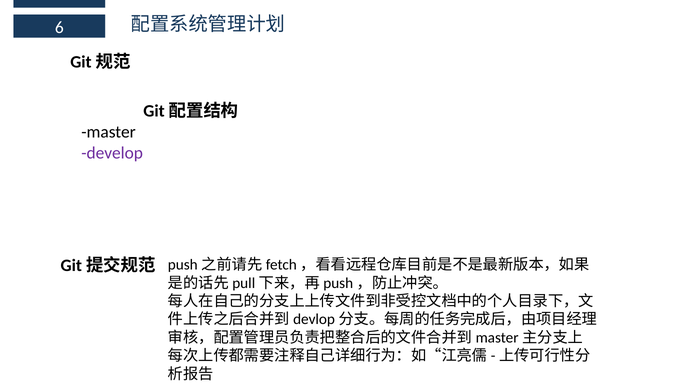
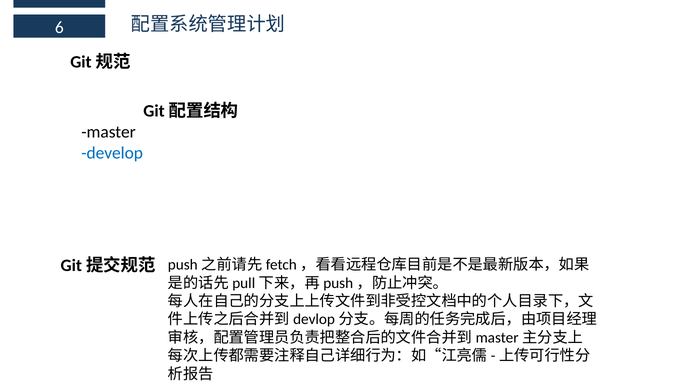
develop colour: purple -> blue
